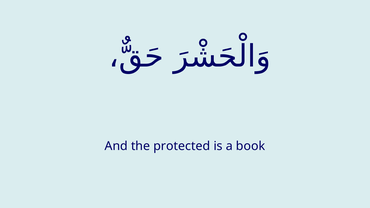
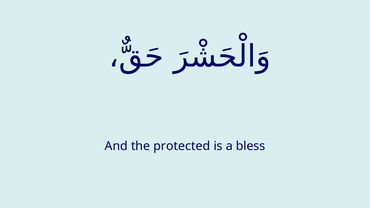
book: book -> bless
